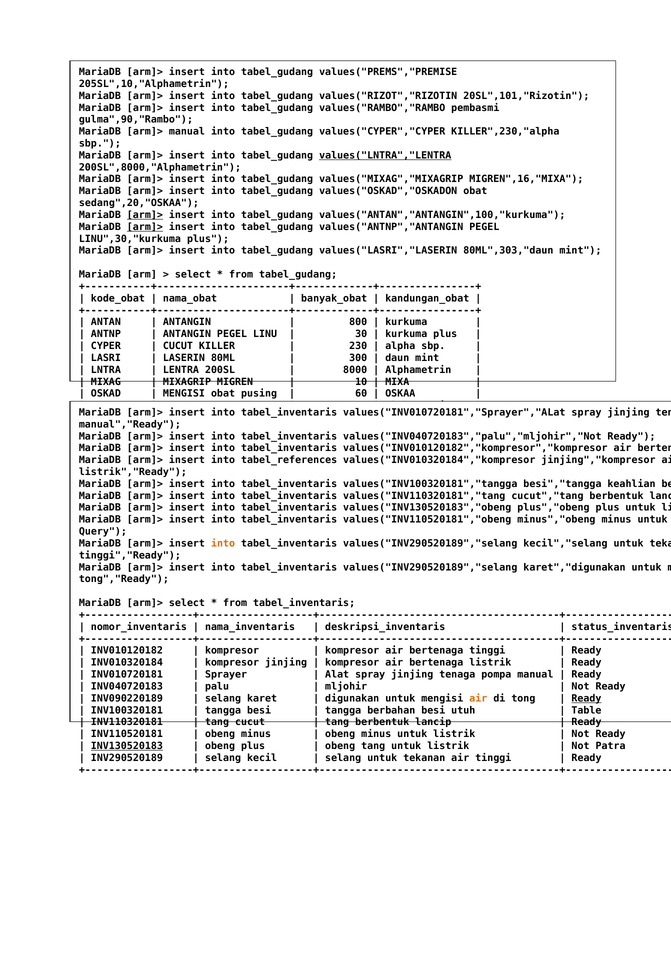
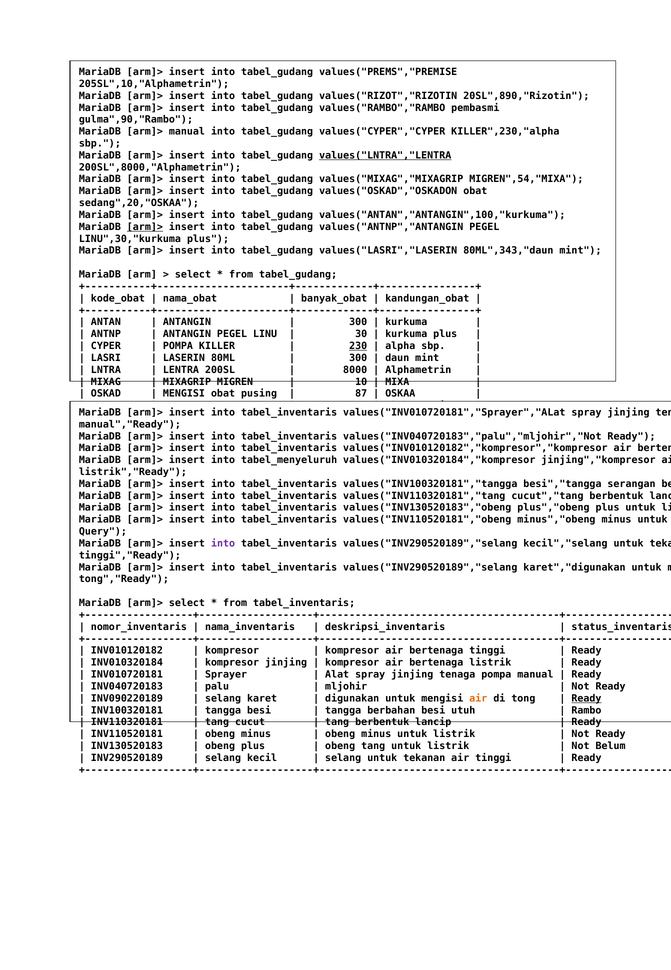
20SL",101,"Rizotin: 20SL",101,"Rizotin -> 20SL",890,"Rizotin
MIGREN",16,"MIXA: MIGREN",16,"MIXA -> MIGREN",54,"MIXA
arm]> at (145, 215) underline: present -> none
80ML",303,"daun: 80ML",303,"daun -> 80ML",343,"daun
800 at (358, 322): 800 -> 300
CUCUT at (178, 346): CUCUT -> POMPA
230 underline: none -> present
60: 60 -> 87
tabel_references: tabel_references -> tabel_menyeluruh
keahlian: keahlian -> serangan
into at (223, 543) colour: orange -> purple
Table at (586, 710): Table -> Rambo
INV130520183 underline: present -> none
Patra: Patra -> Belum
